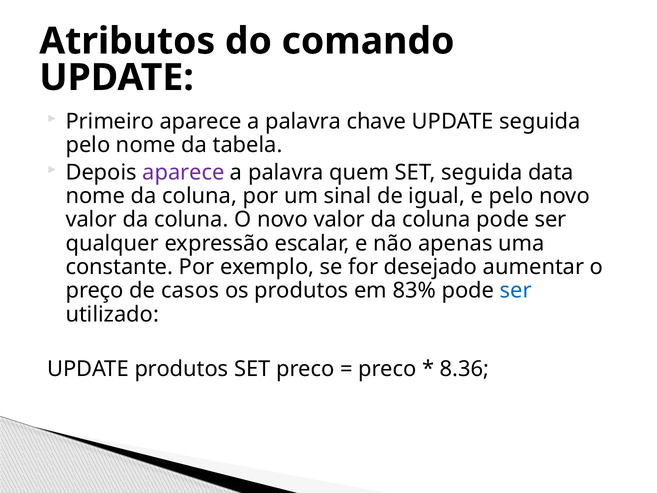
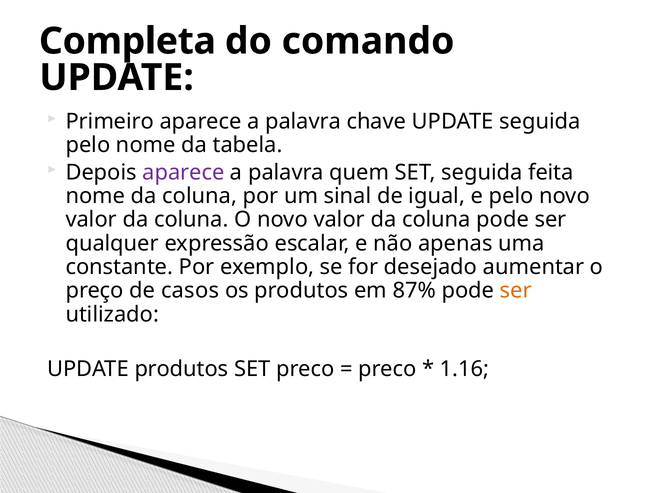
Atributos: Atributos -> Completa
data: data -> feita
83%: 83% -> 87%
ser at (516, 291) colour: blue -> orange
8.36: 8.36 -> 1.16
